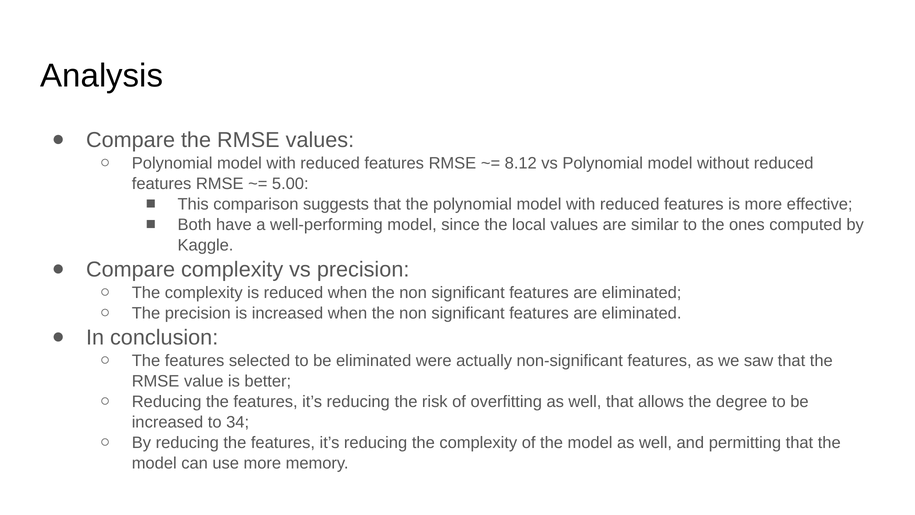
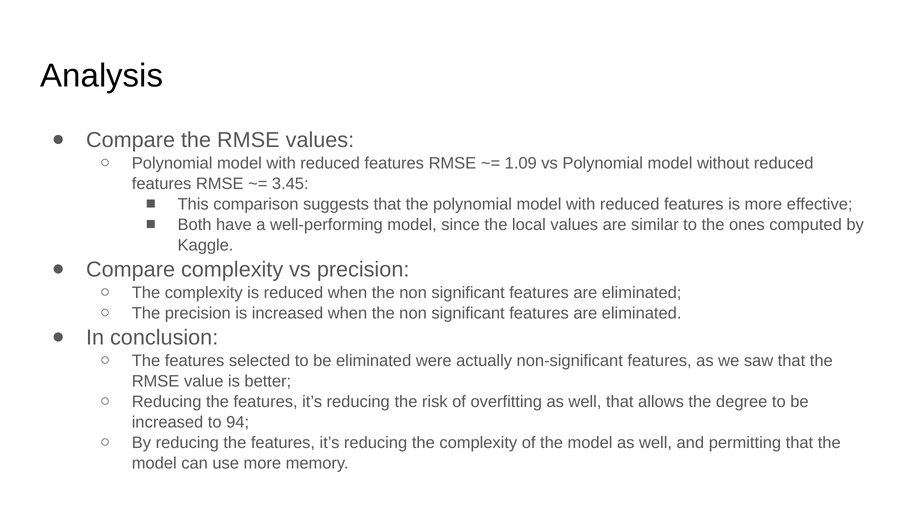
8.12: 8.12 -> 1.09
5.00: 5.00 -> 3.45
34: 34 -> 94
